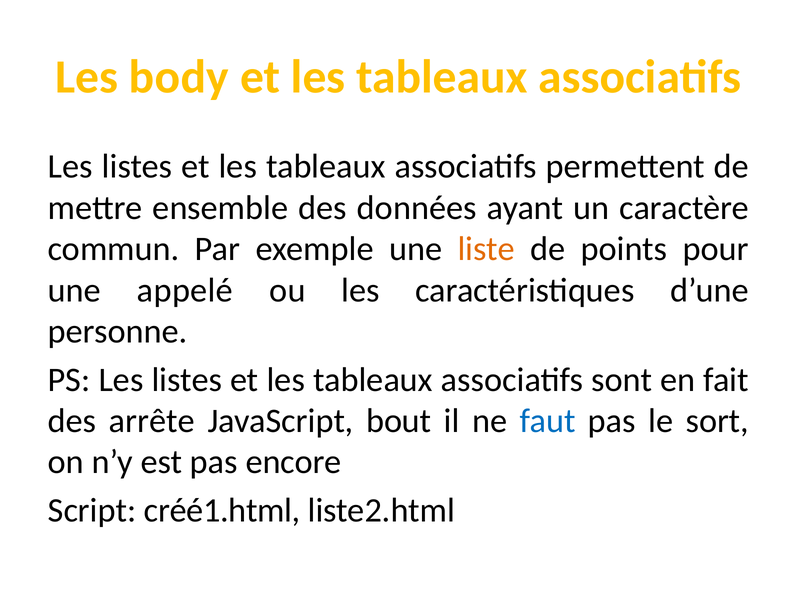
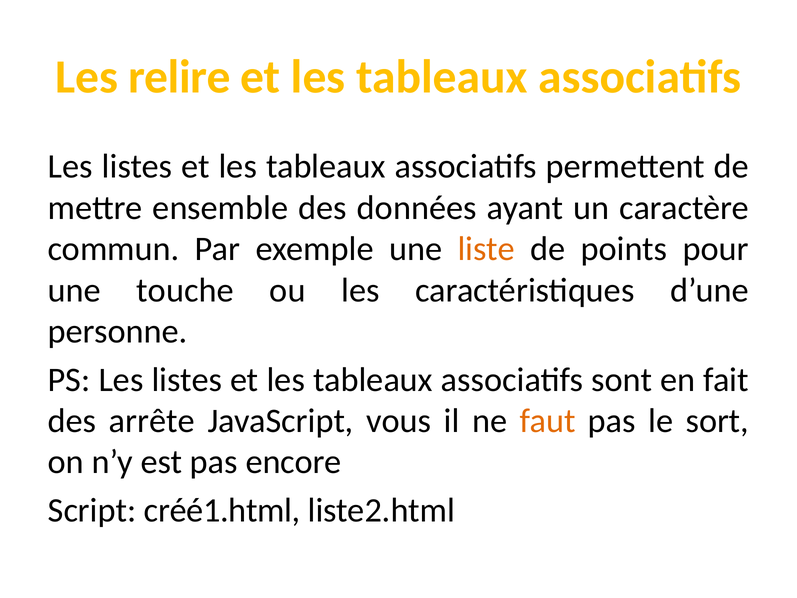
body: body -> relire
appelé: appelé -> touche
bout: bout -> vous
faut colour: blue -> orange
